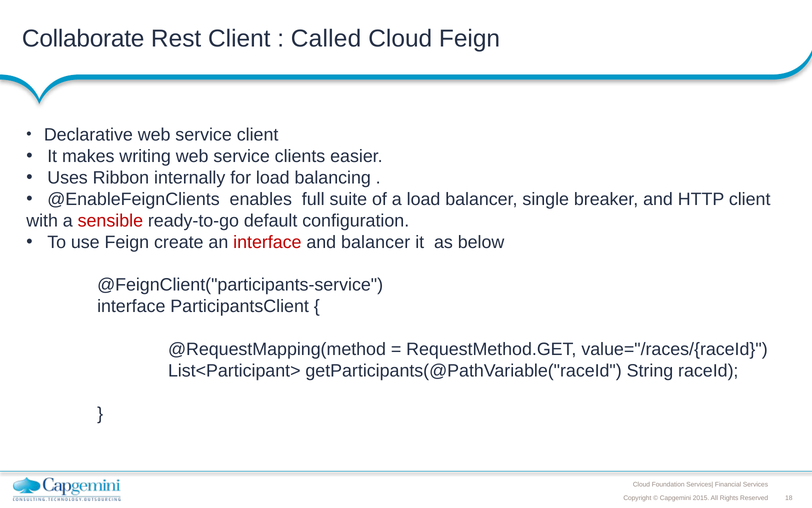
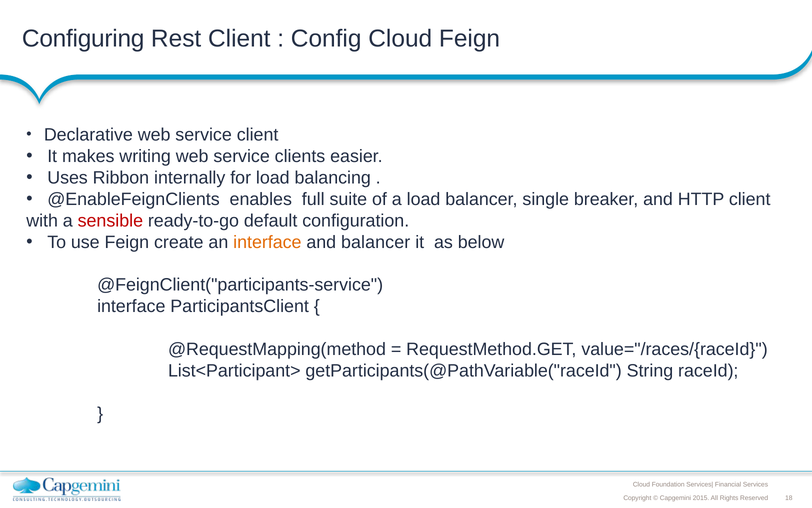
Collaborate: Collaborate -> Configuring
Called: Called -> Config
interface at (267, 242) colour: red -> orange
